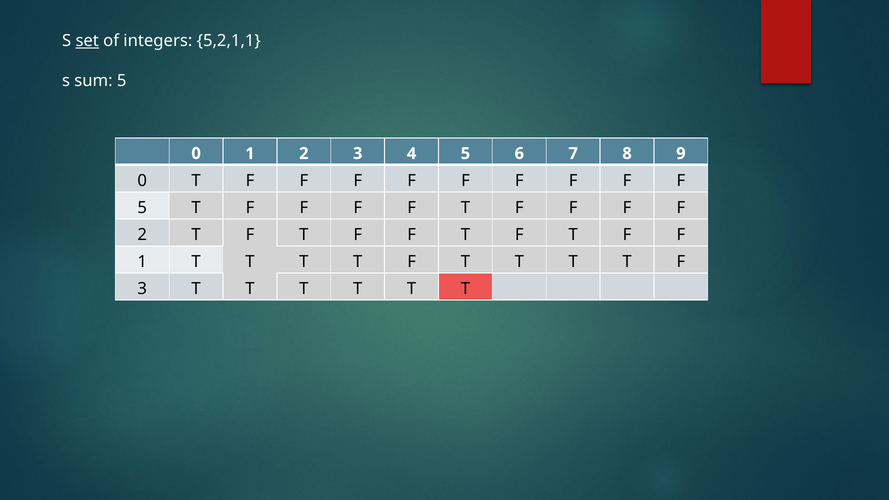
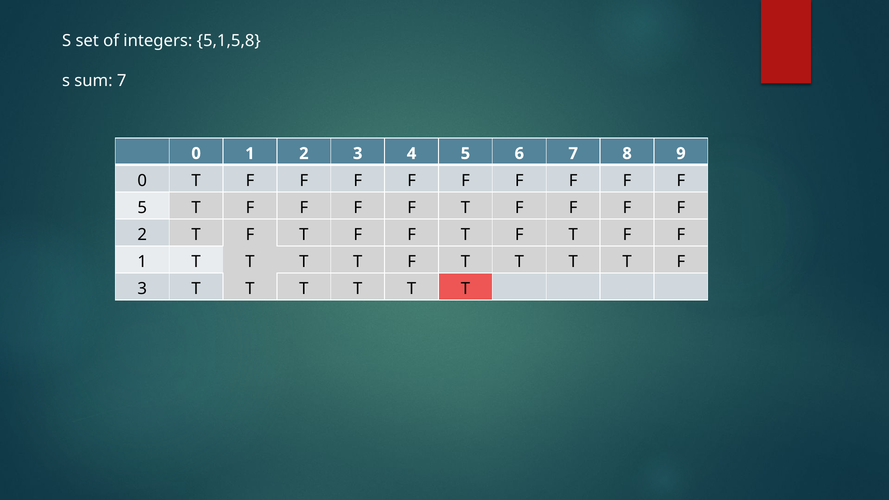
set underline: present -> none
5,2,1,1: 5,2,1,1 -> 5,1,5,8
sum 5: 5 -> 7
